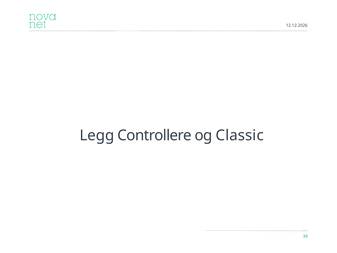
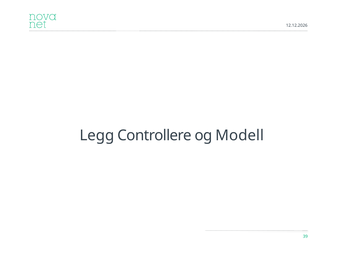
Classic: Classic -> Modell
